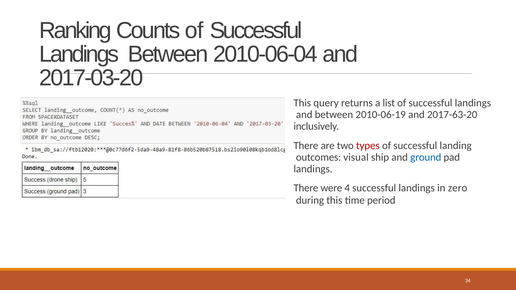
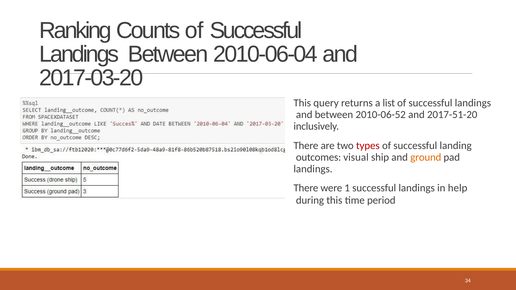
2010-06-19: 2010-06-19 -> 2010-06-52
2017-63-20: 2017-63-20 -> 2017-51-20
ground colour: blue -> orange
4: 4 -> 1
zero: zero -> help
